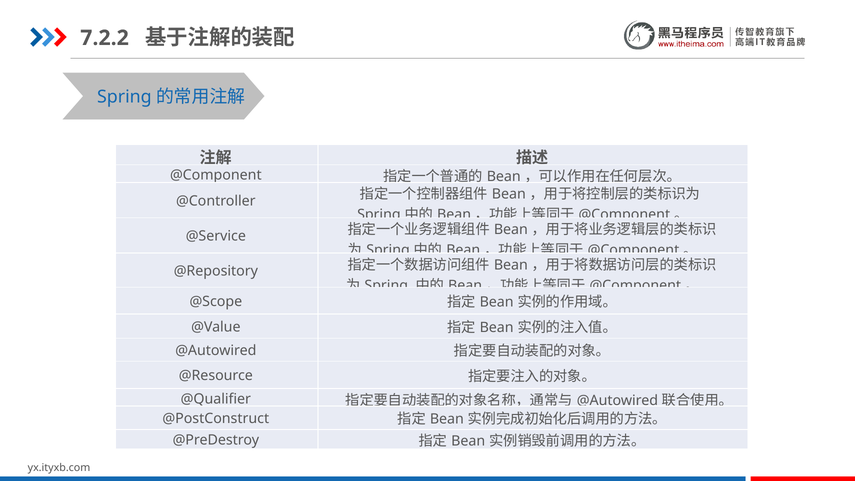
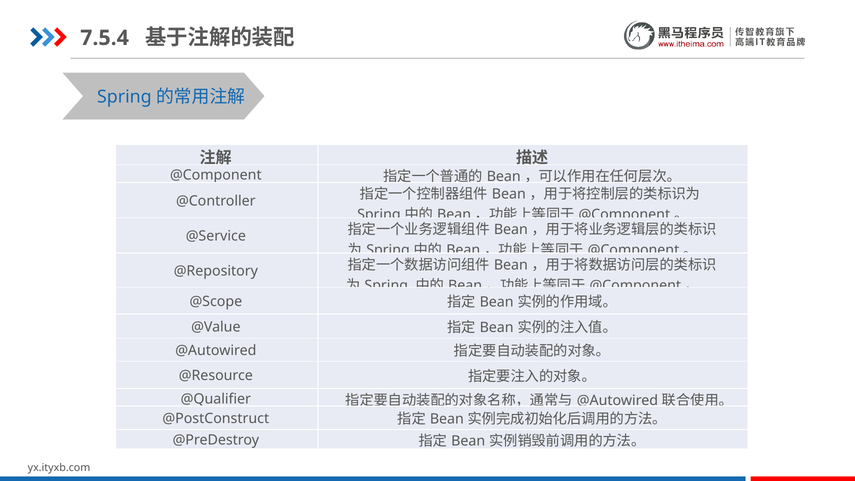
7.2.2: 7.2.2 -> 7.5.4
